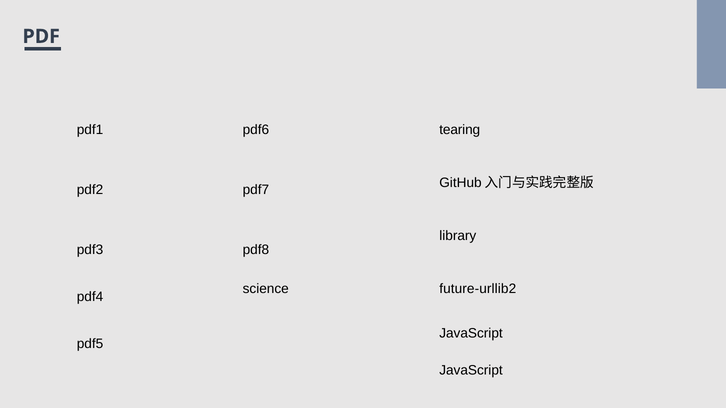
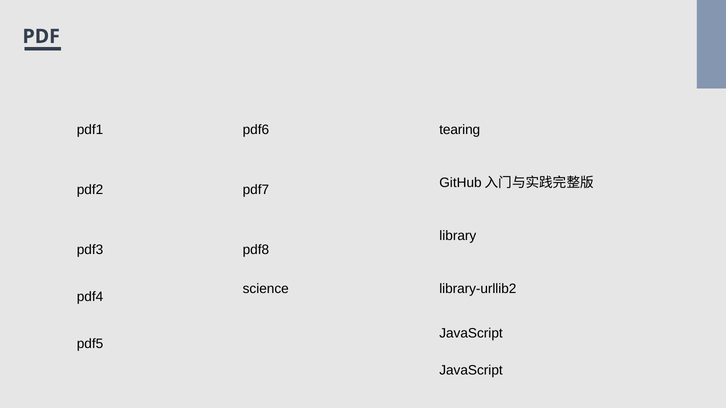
future-urllib2: future-urllib2 -> library-urllib2
